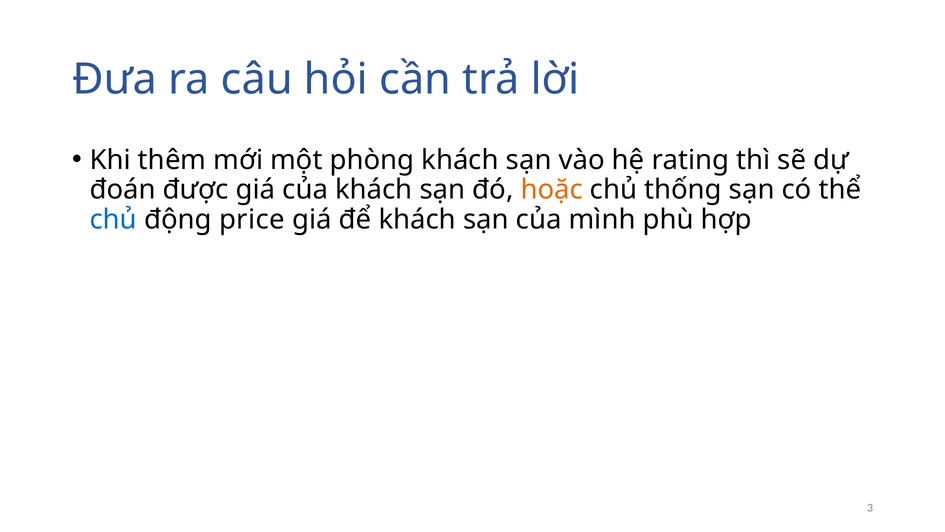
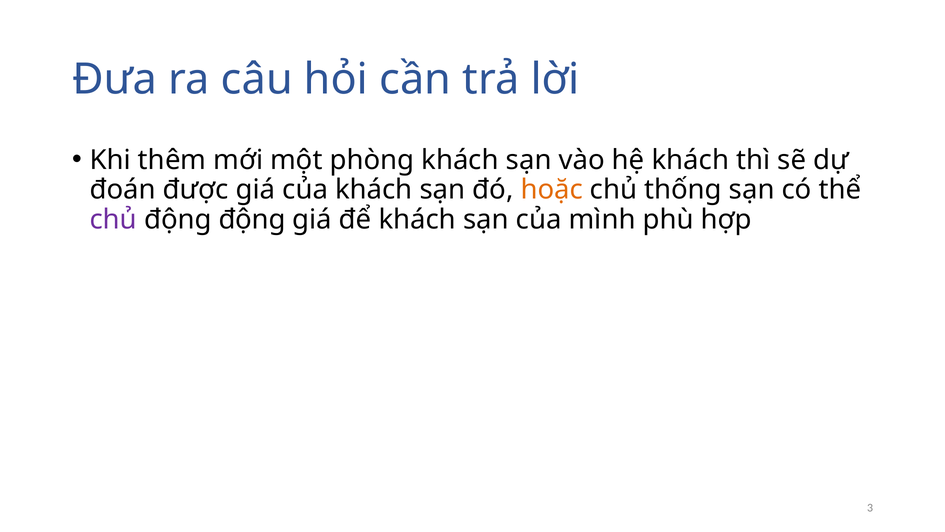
hệ rating: rating -> khách
chủ at (113, 219) colour: blue -> purple
động price: price -> động
